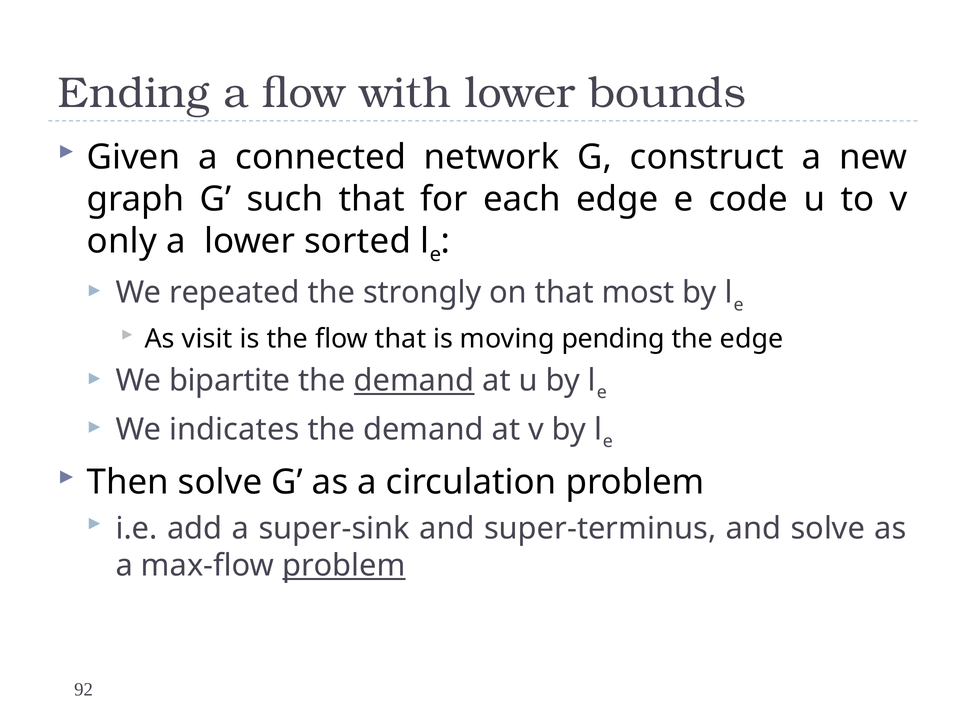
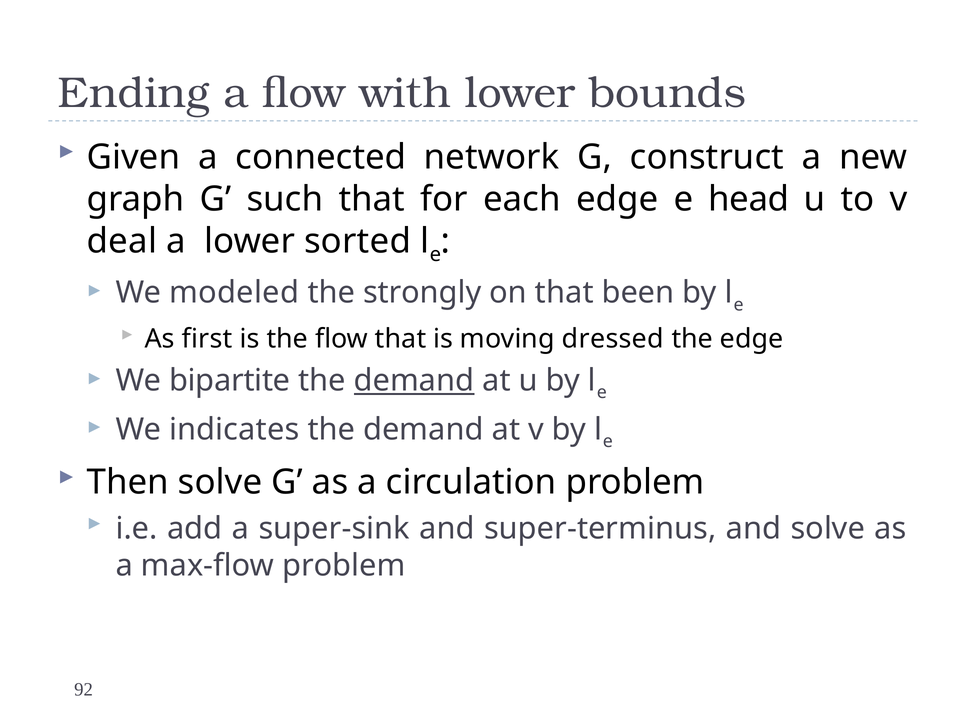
code: code -> head
only: only -> deal
repeated: repeated -> modeled
most: most -> been
visit: visit -> first
pending: pending -> dressed
problem at (344, 565) underline: present -> none
